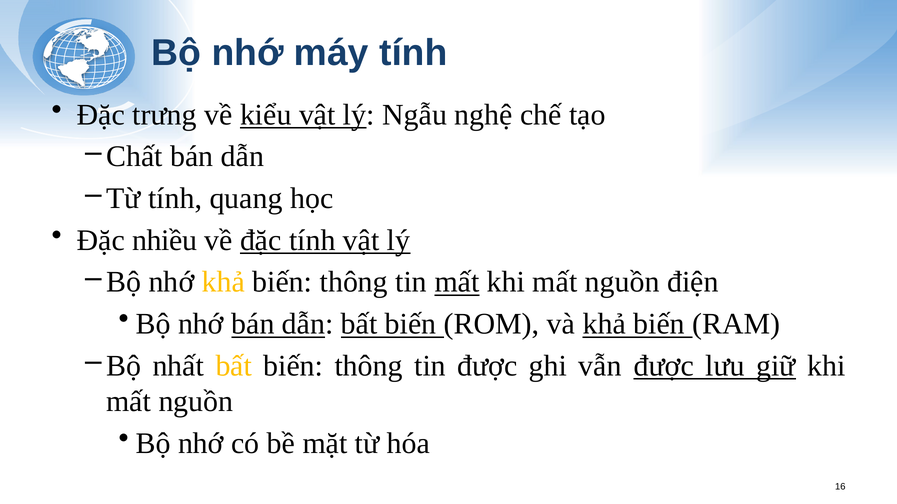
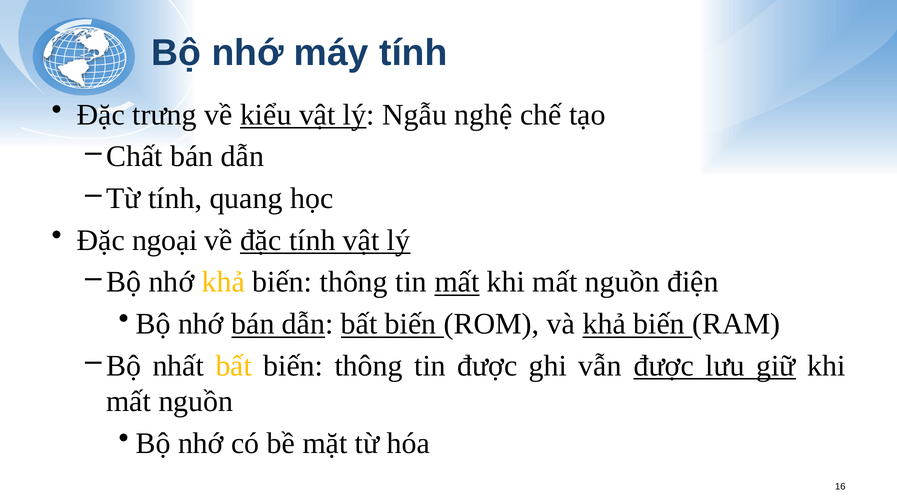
nhiều: nhiều -> ngoại
